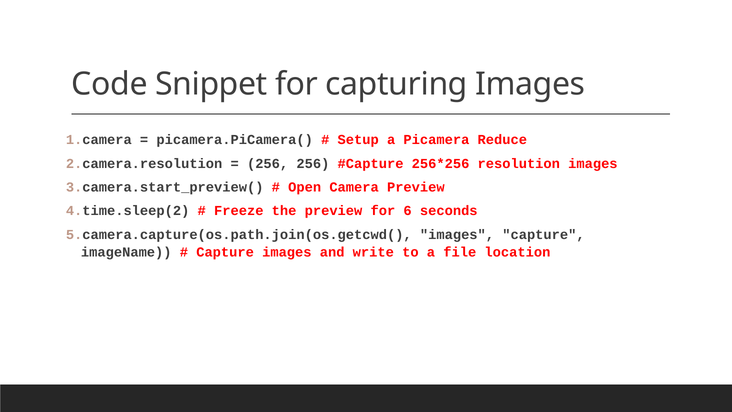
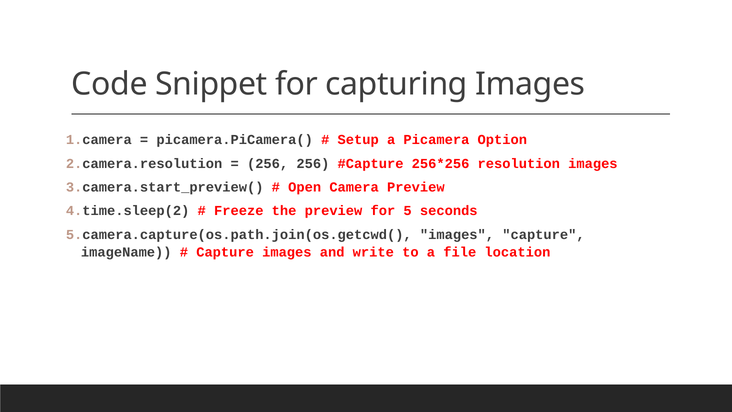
Reduce: Reduce -> Option
6: 6 -> 5
